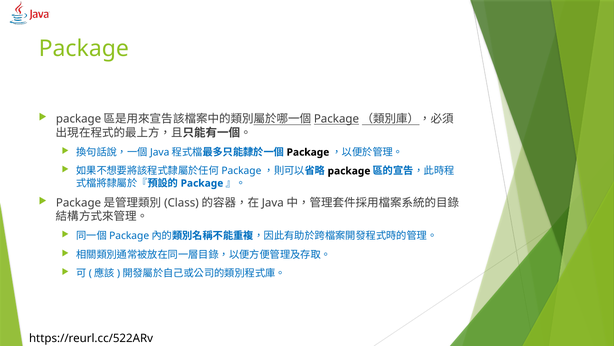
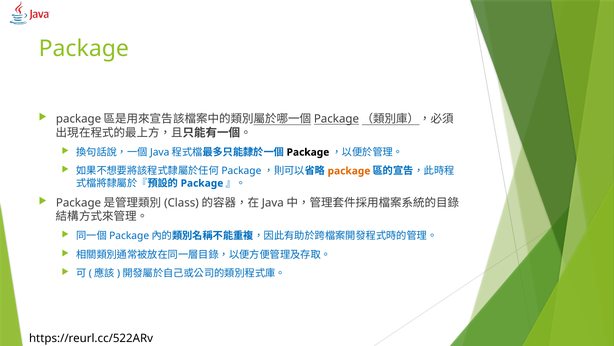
package at (349, 171) colour: black -> orange
